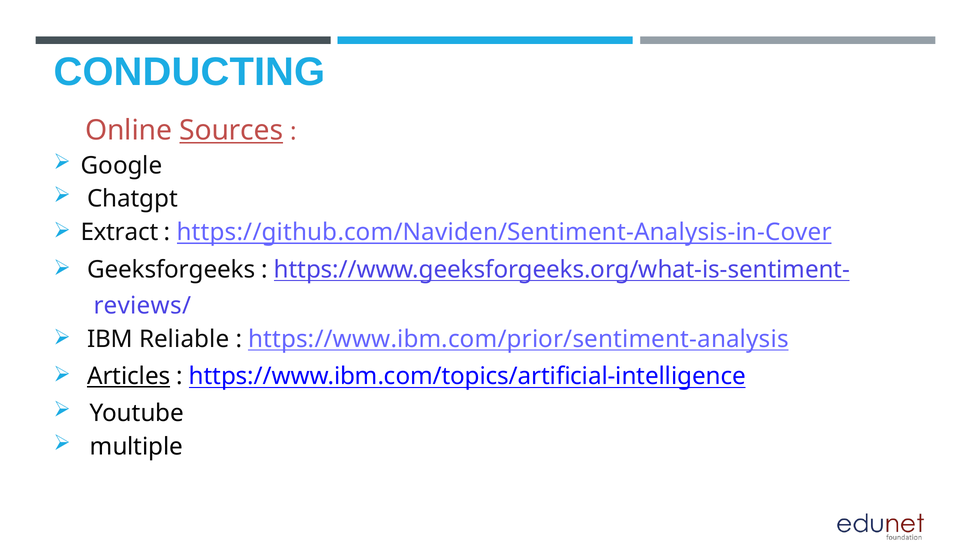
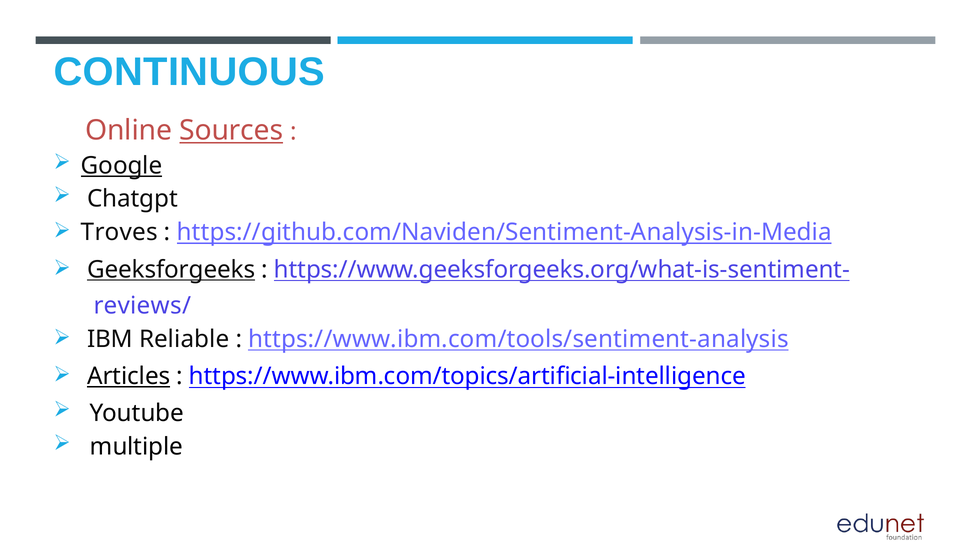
CONDUCTING: CONDUCTING -> CONTINUOUS
Google underline: none -> present
Extract: Extract -> Troves
https://github.com/Naviden/Sentiment-Analysis-in-Cover: https://github.com/Naviden/Sentiment-Analysis-in-Cover -> https://github.com/Naviden/Sentiment-Analysis-in-Media
Geeksforgeeks underline: none -> present
https://www.ibm.com/prior/sentiment-analysis: https://www.ibm.com/prior/sentiment-analysis -> https://www.ibm.com/tools/sentiment-analysis
